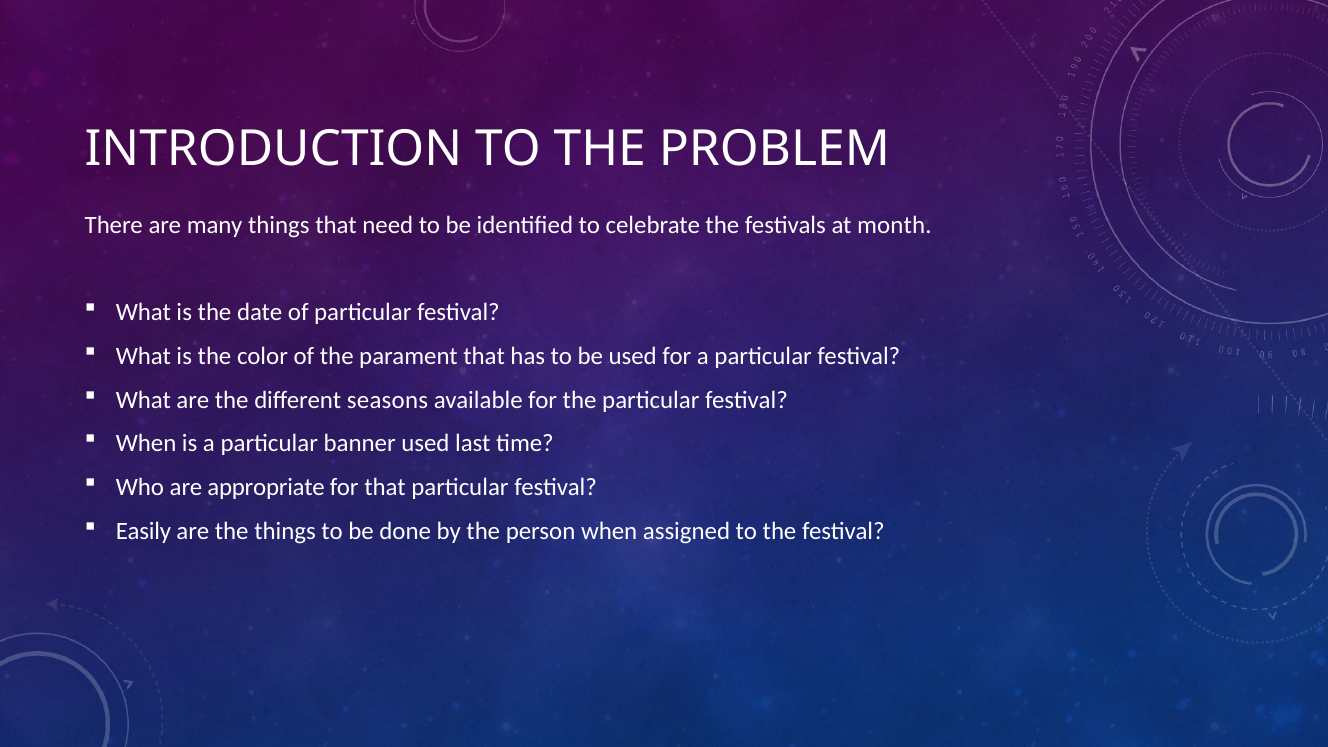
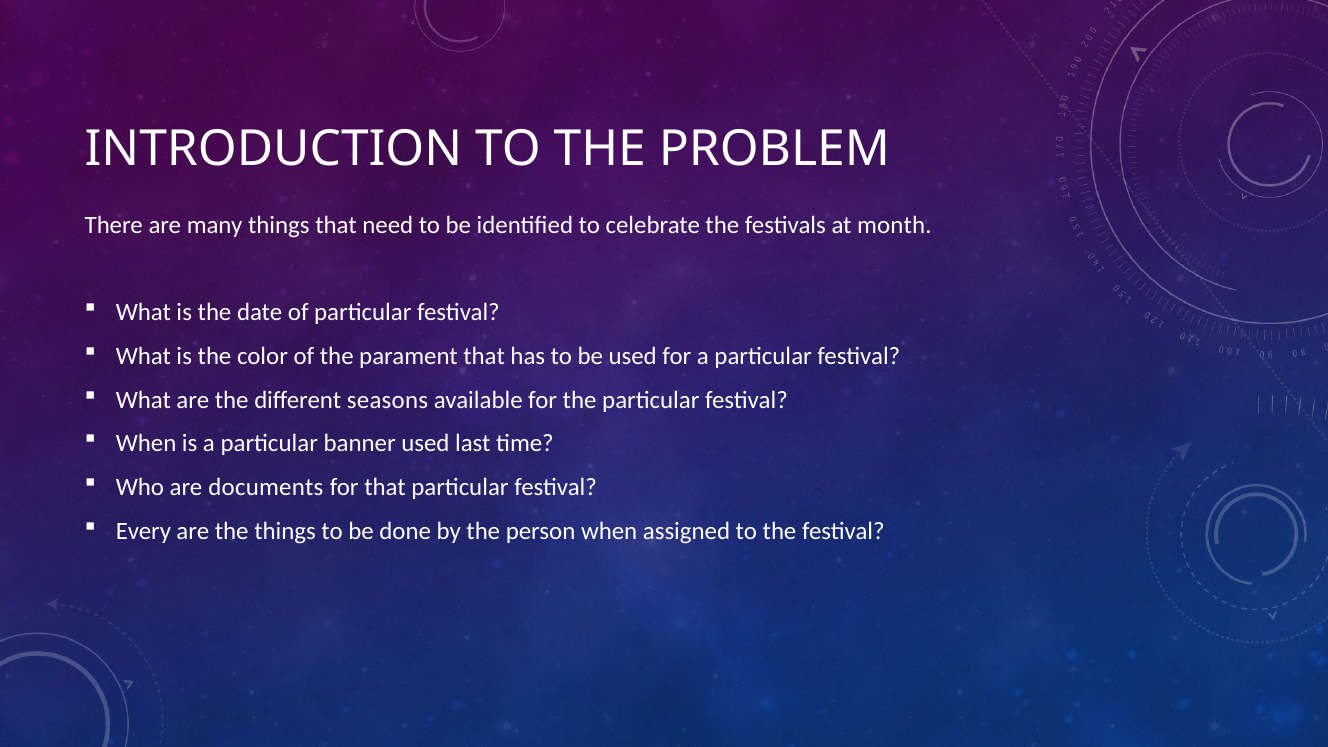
appropriate: appropriate -> documents
Easily: Easily -> Every
